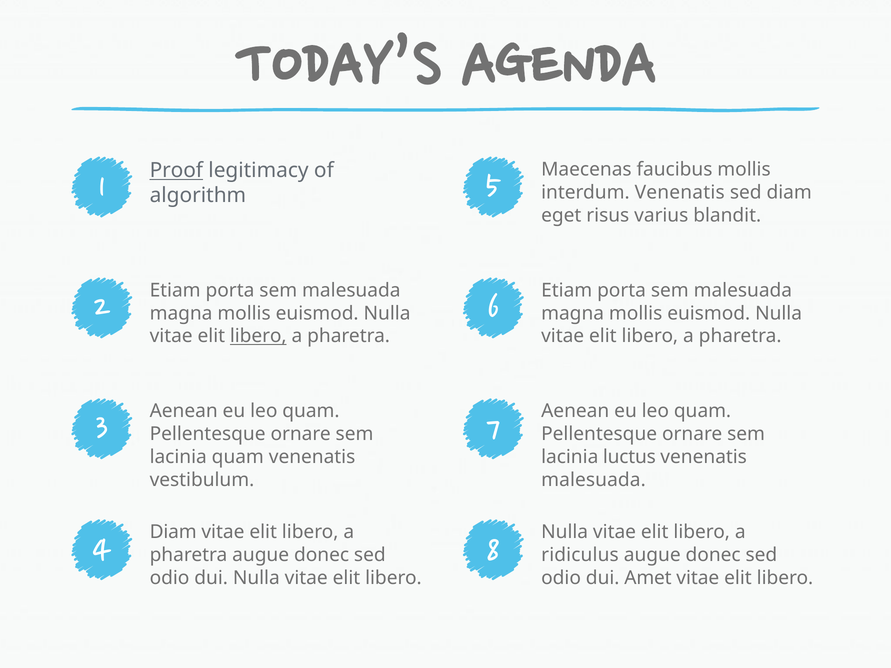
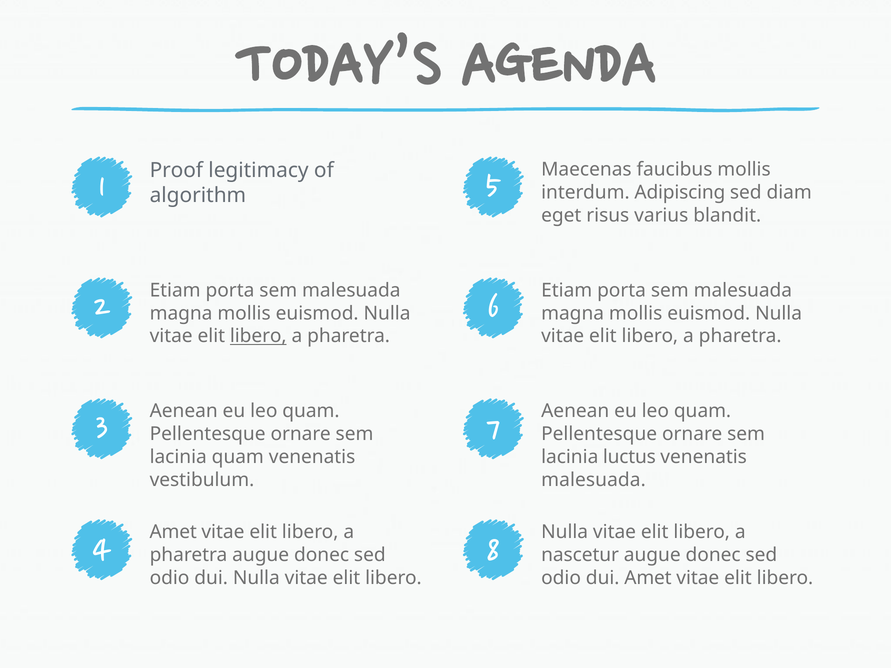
Proof underline: present -> none
interdum Venenatis: Venenatis -> Adipiscing
Diam at (173, 532): Diam -> Amet
ridiculus: ridiculus -> nascetur
